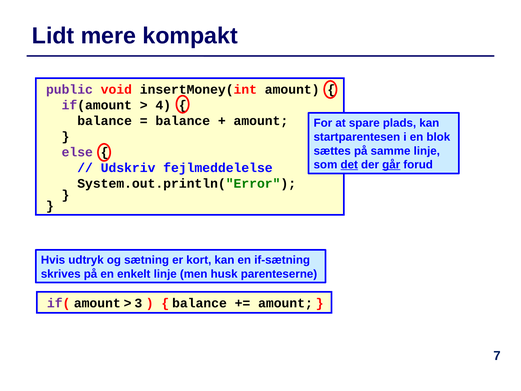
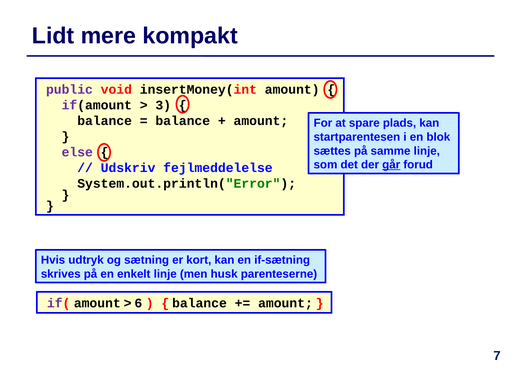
4: 4 -> 3
det underline: present -> none
3: 3 -> 6
